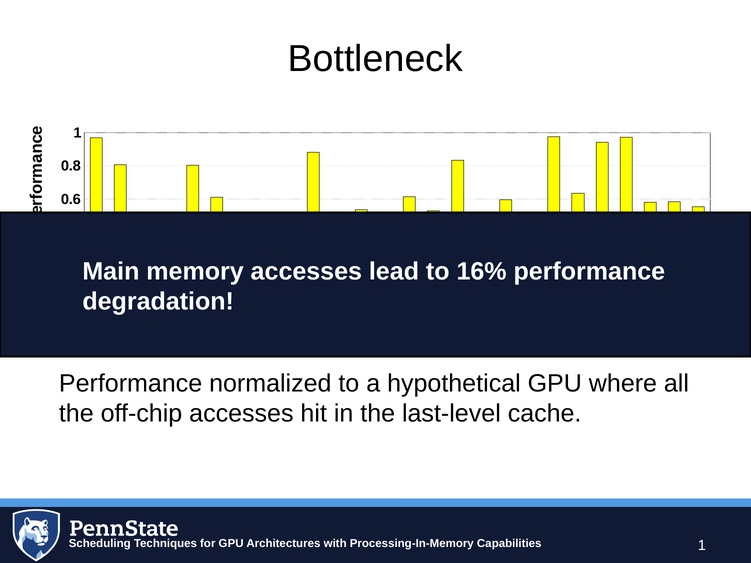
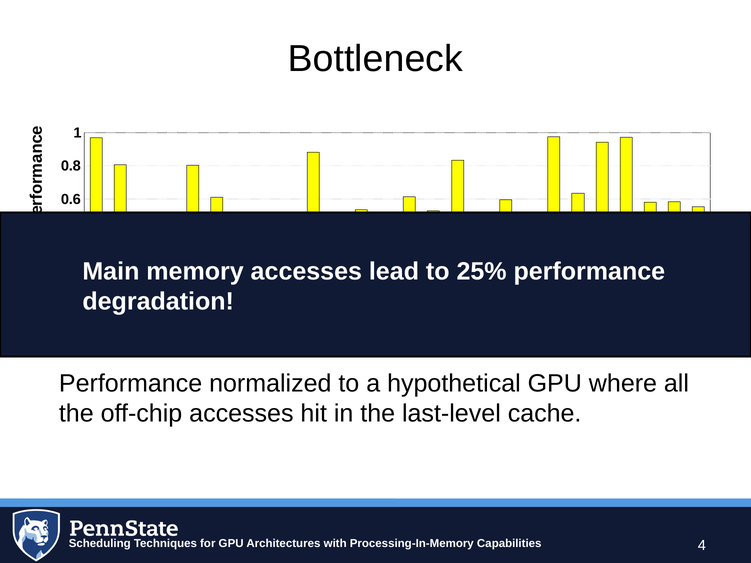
16%: 16% -> 25%
1 at (702, 546): 1 -> 4
